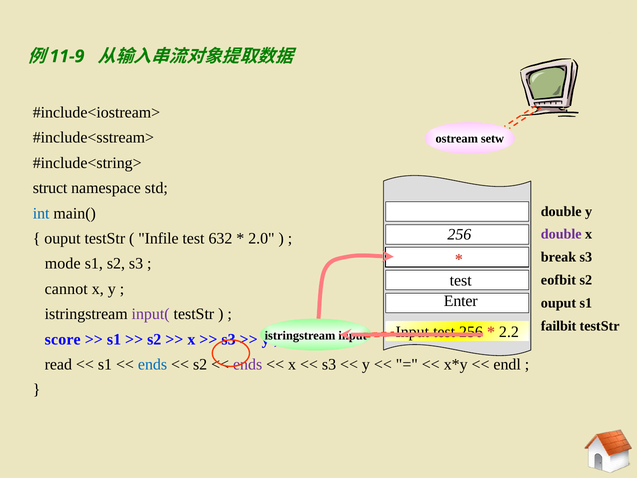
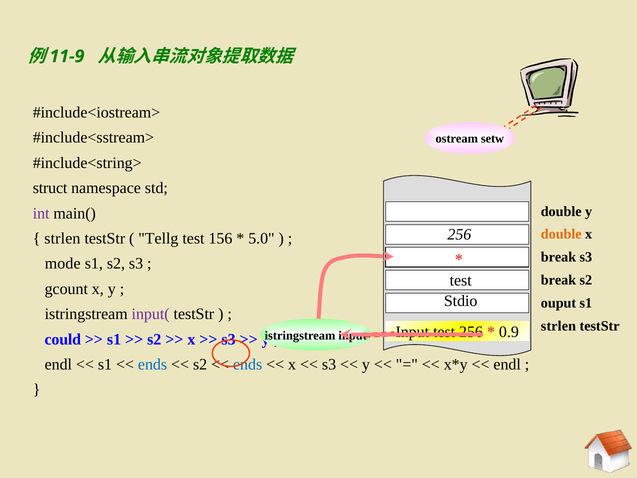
int colour: blue -> purple
double at (561, 234) colour: purple -> orange
ouput at (62, 238): ouput -> strlen
Infile: Infile -> Tellg
632: 632 -> 156
2.0: 2.0 -> 5.0
eofbit at (558, 280): eofbit -> break
cannot: cannot -> gcount
Enter: Enter -> Stdio
failbit at (559, 326): failbit -> strlen
2.2: 2.2 -> 0.9
score: score -> could
read at (58, 364): read -> endl
ends at (248, 364) colour: purple -> blue
